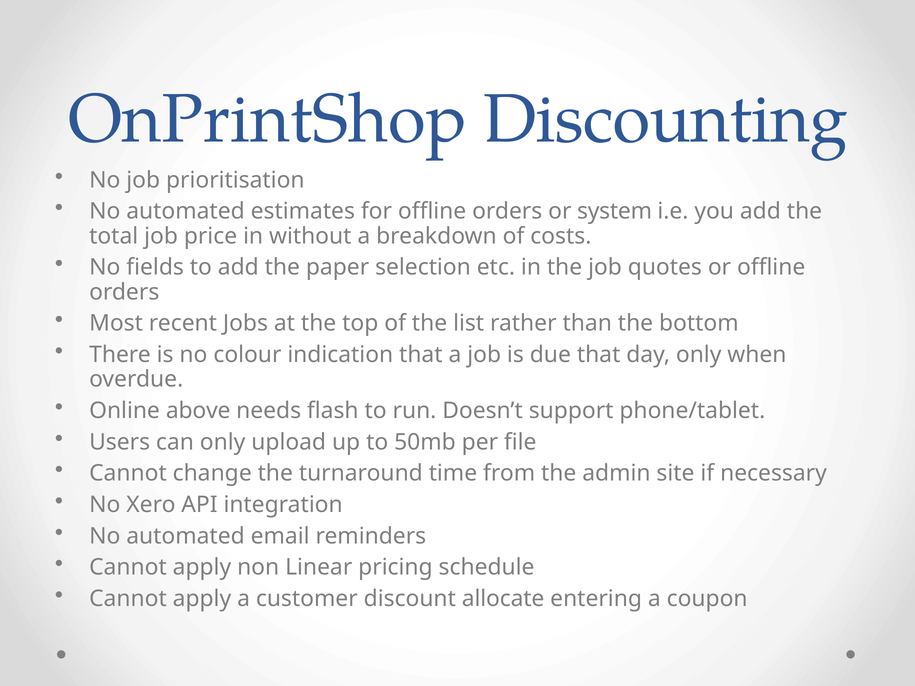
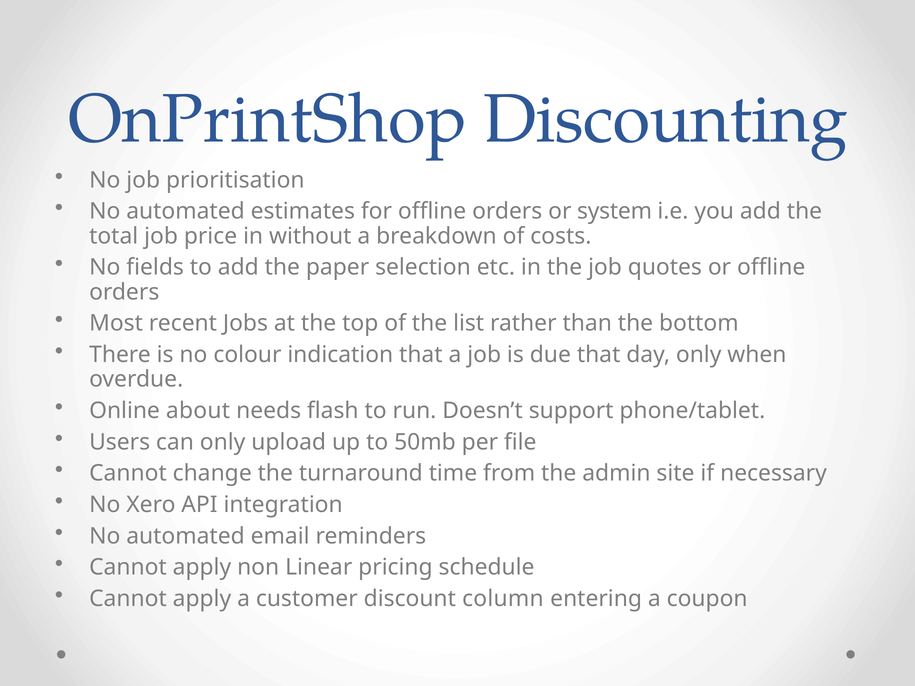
above: above -> about
allocate: allocate -> column
